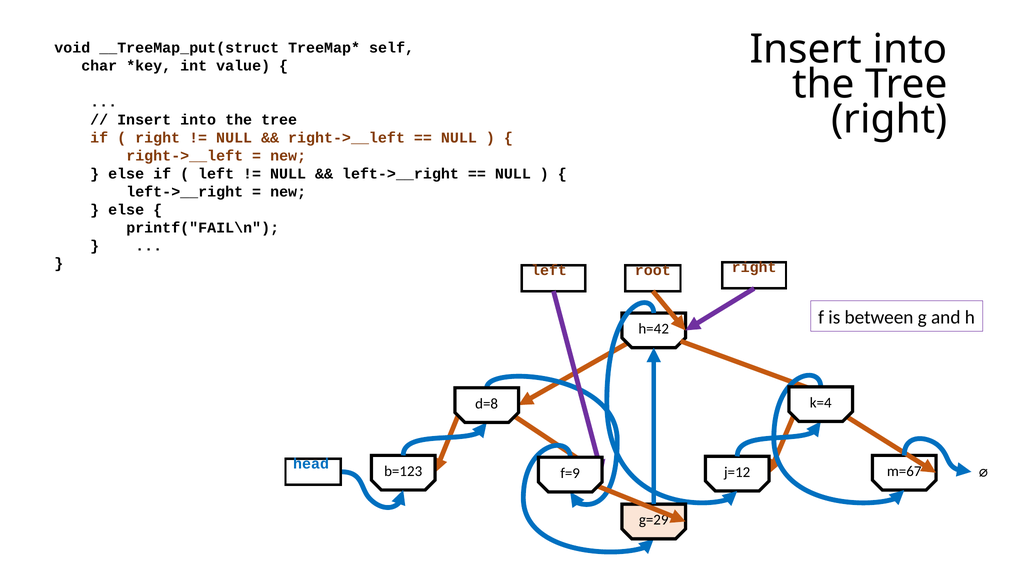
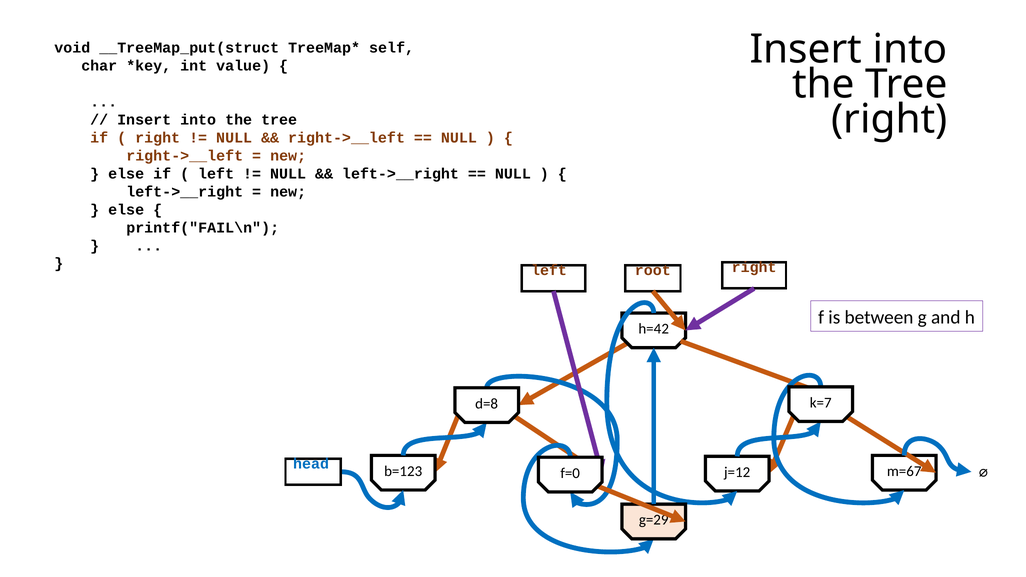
k=4: k=4 -> k=7
f=9: f=9 -> f=0
